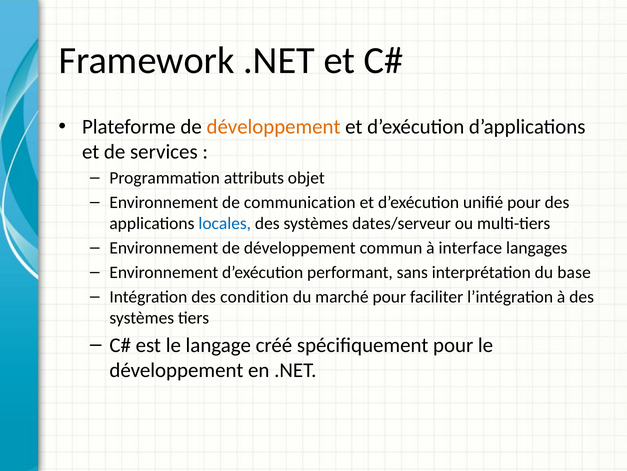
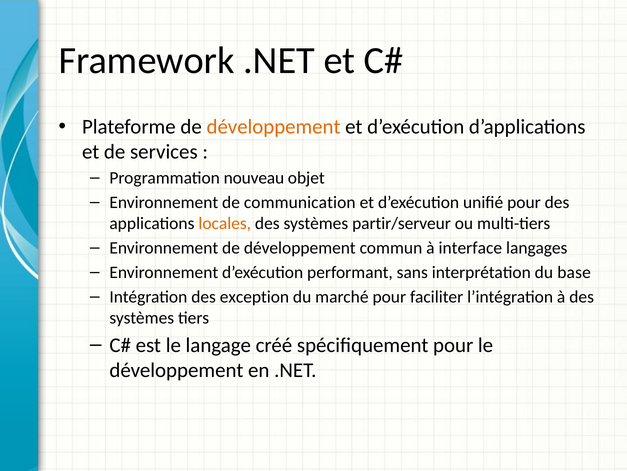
attributs: attributs -> nouveau
locales colour: blue -> orange
dates/serveur: dates/serveur -> partir/serveur
condition: condition -> exception
